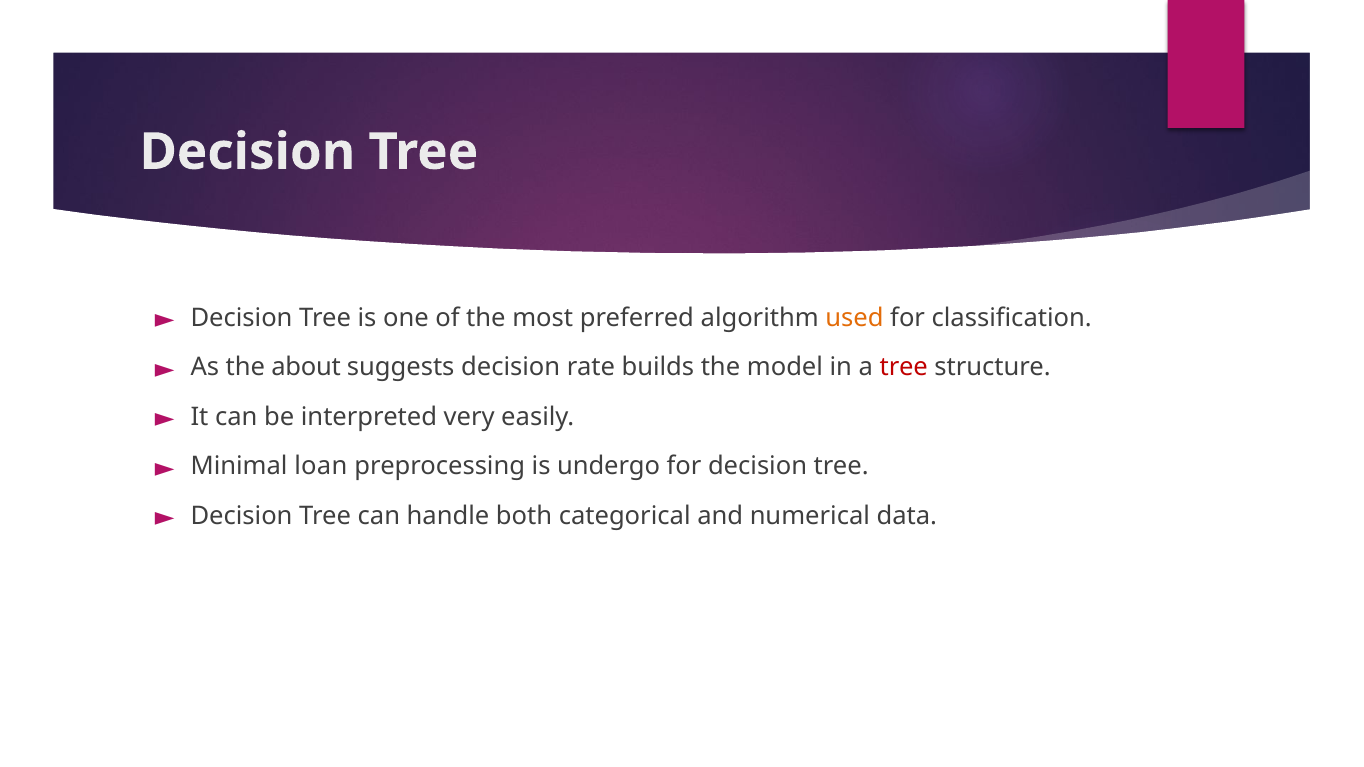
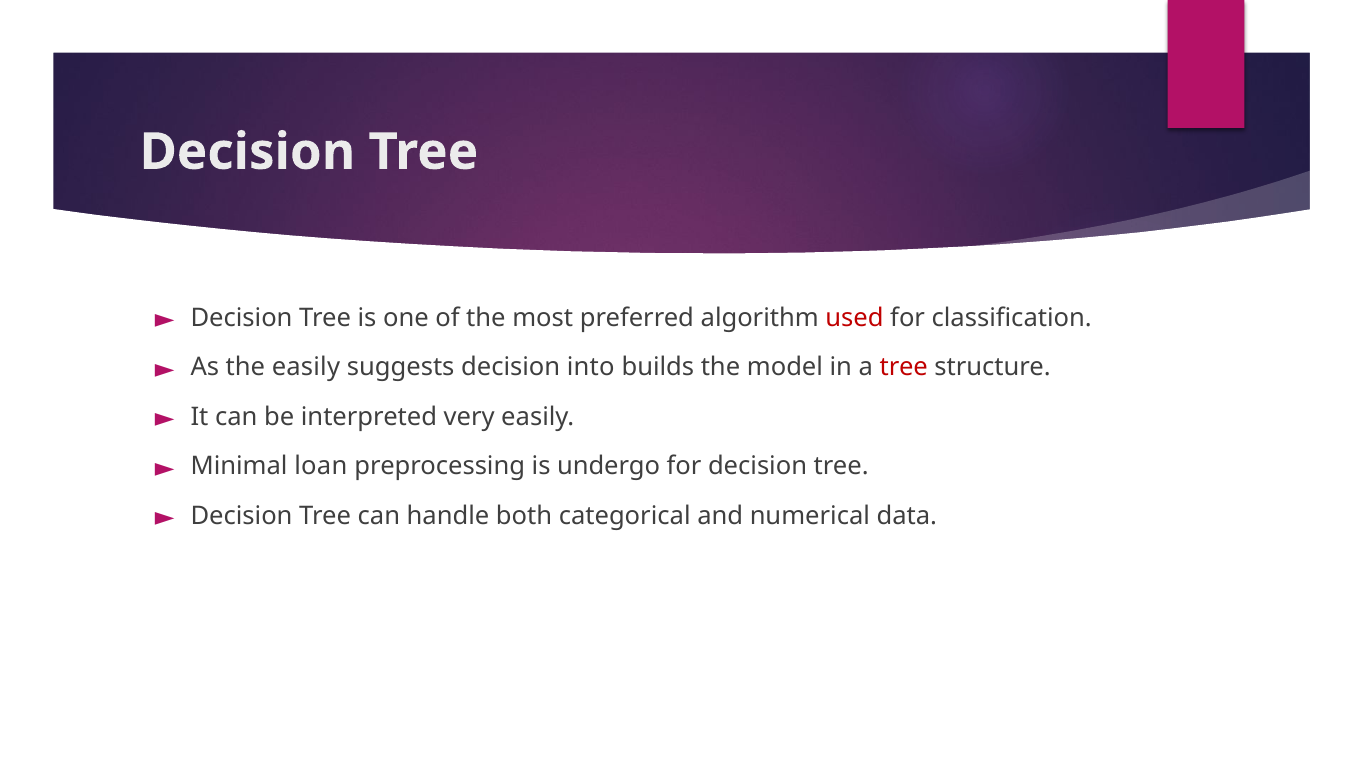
used colour: orange -> red
the about: about -> easily
rate: rate -> into
